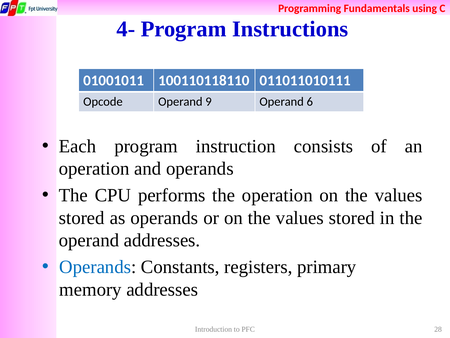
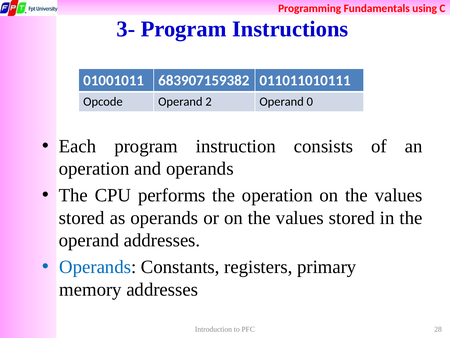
4-: 4- -> 3-
100110118110: 100110118110 -> 683907159382
9: 9 -> 2
6: 6 -> 0
